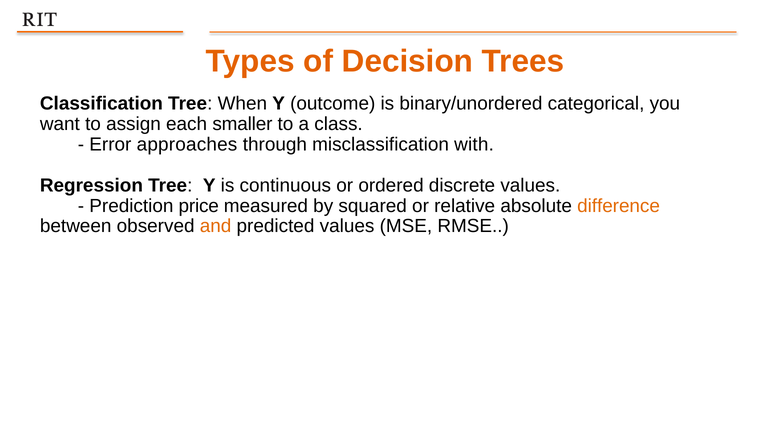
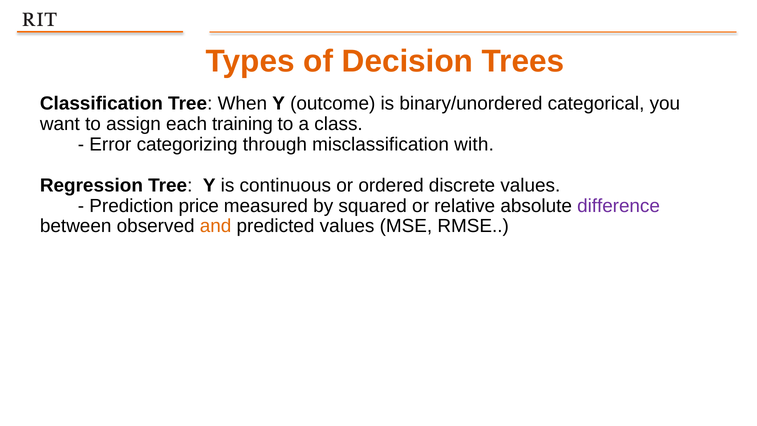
smaller: smaller -> training
approaches: approaches -> categorizing
difference colour: orange -> purple
